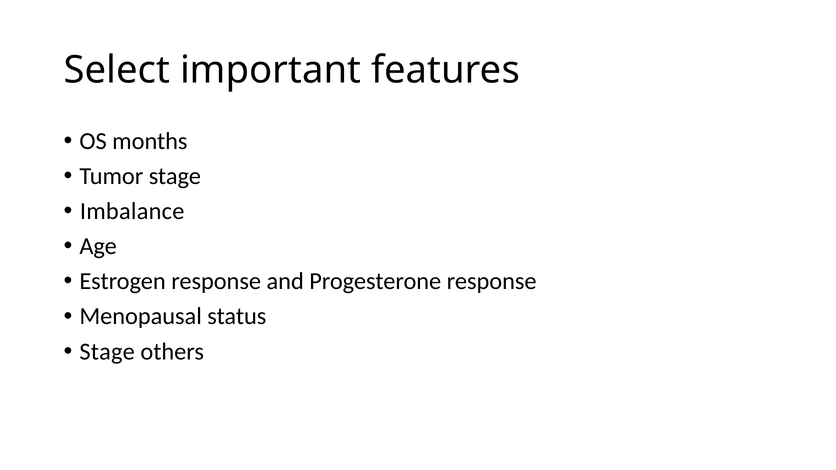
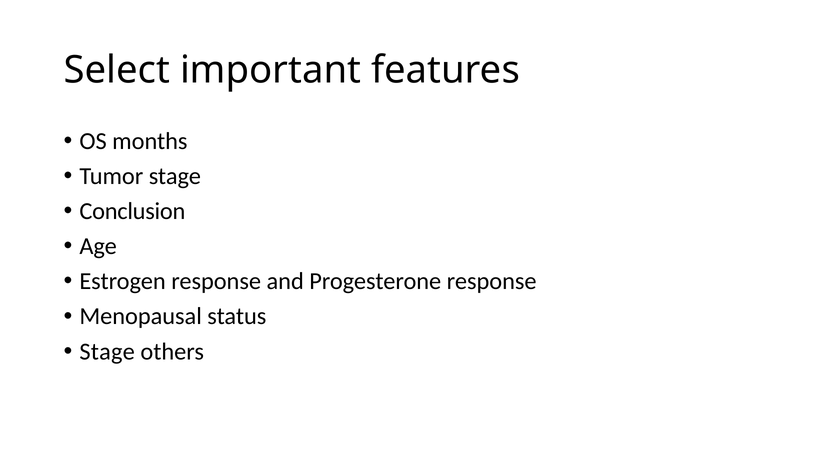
Imbalance: Imbalance -> Conclusion
